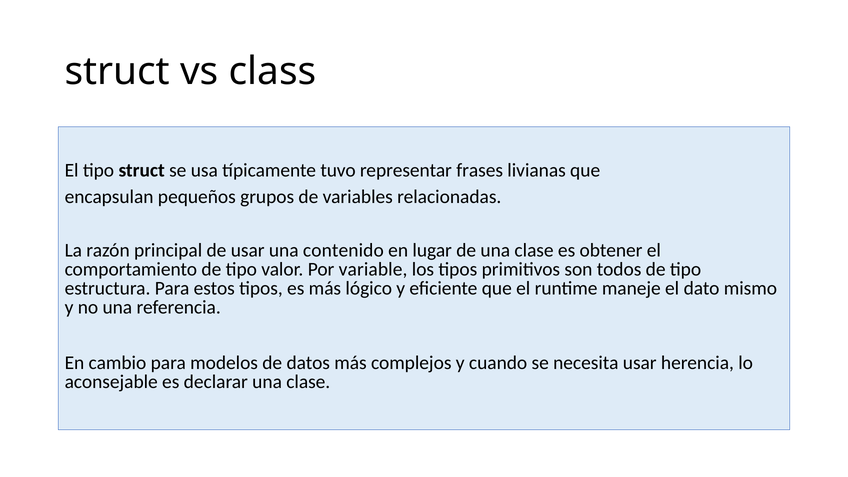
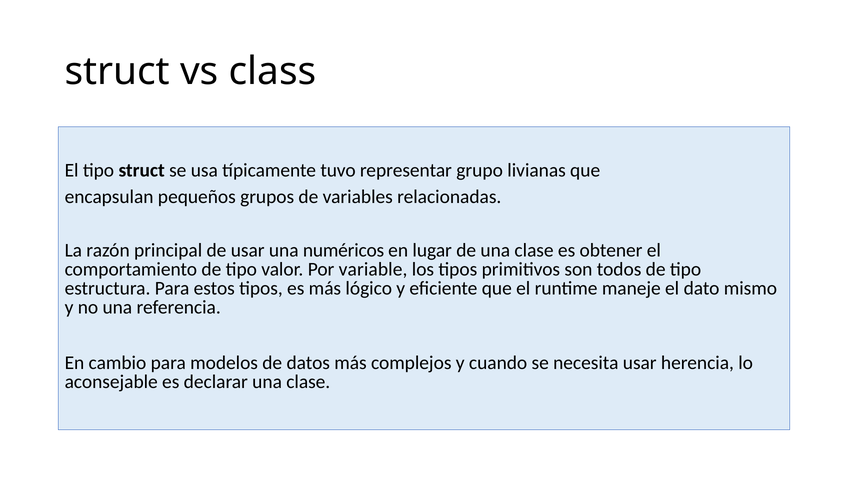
frases: frases -> grupo
contenido: contenido -> numéricos
